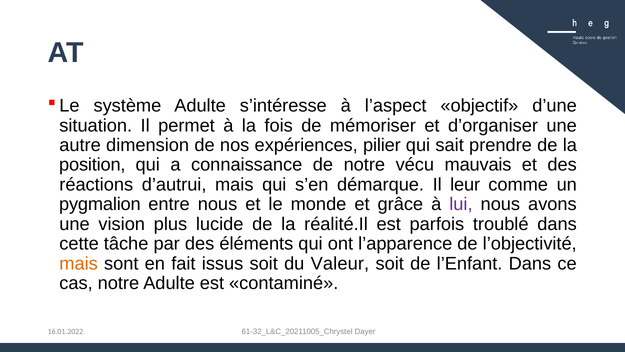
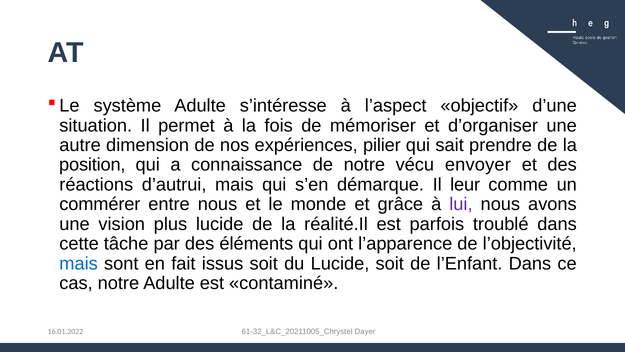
mauvais: mauvais -> envoyer
pygmalion: pygmalion -> commérer
mais at (79, 263) colour: orange -> blue
du Valeur: Valeur -> Lucide
